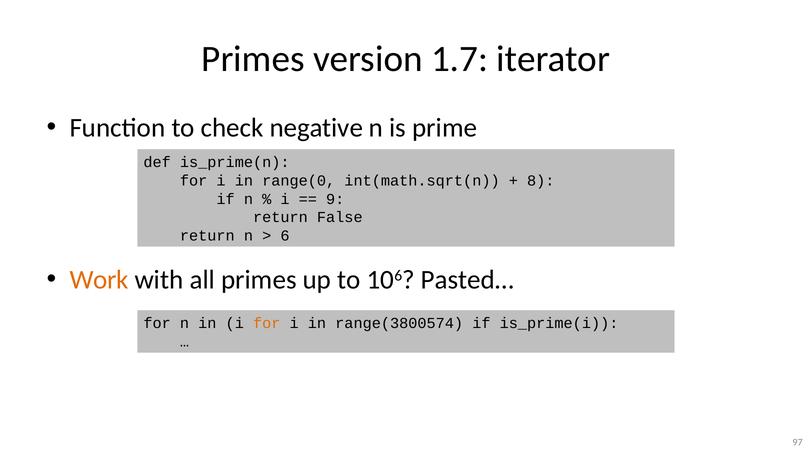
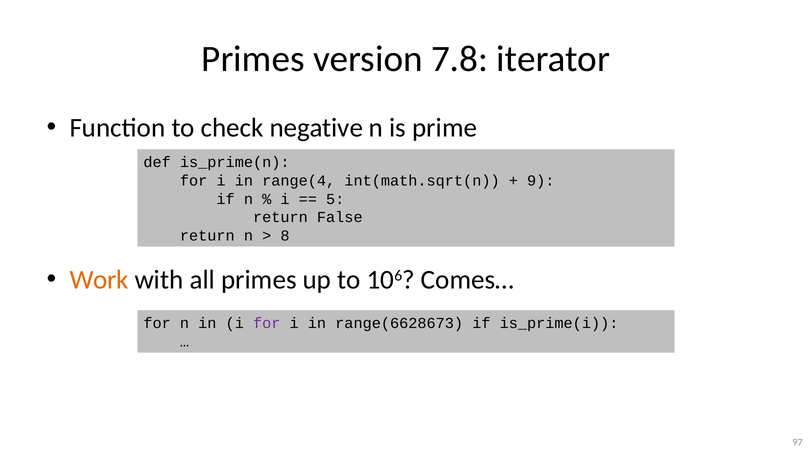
1.7: 1.7 -> 7.8
range(0: range(0 -> range(4
8: 8 -> 9
9: 9 -> 5
6: 6 -> 8
Pasted…: Pasted… -> Comes…
for at (267, 323) colour: orange -> purple
range(3800574: range(3800574 -> range(6628673
